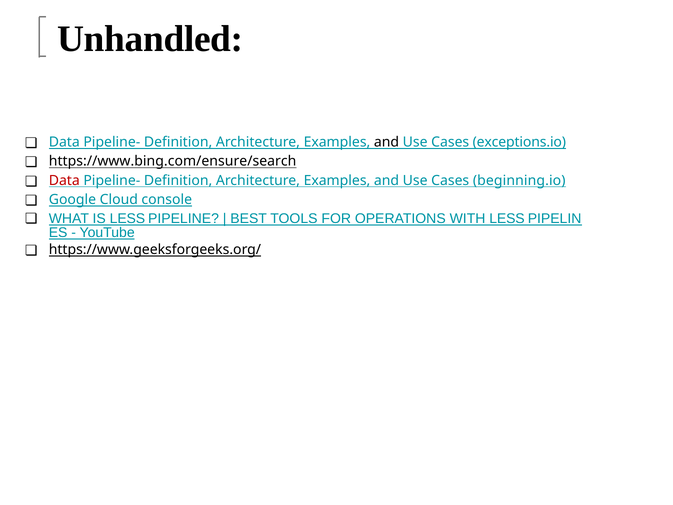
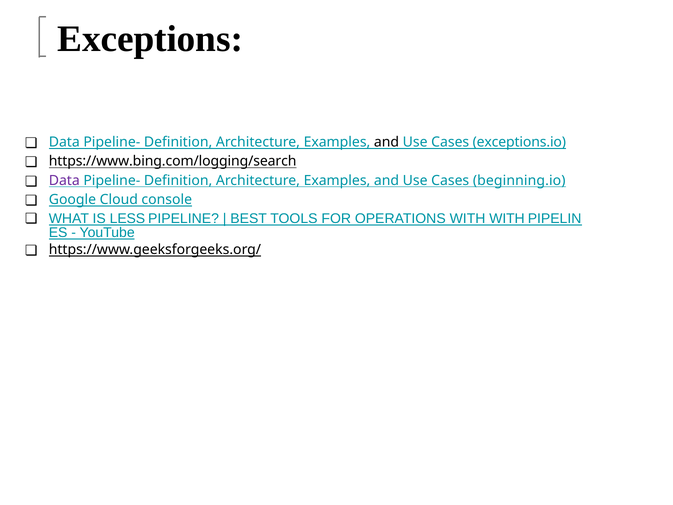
Unhandled: Unhandled -> Exceptions
https://www.bing.com/ensure/search: https://www.bing.com/ensure/search -> https://www.bing.com/logging/search
Data at (64, 180) colour: red -> purple
WITH LESS: LESS -> WITH
